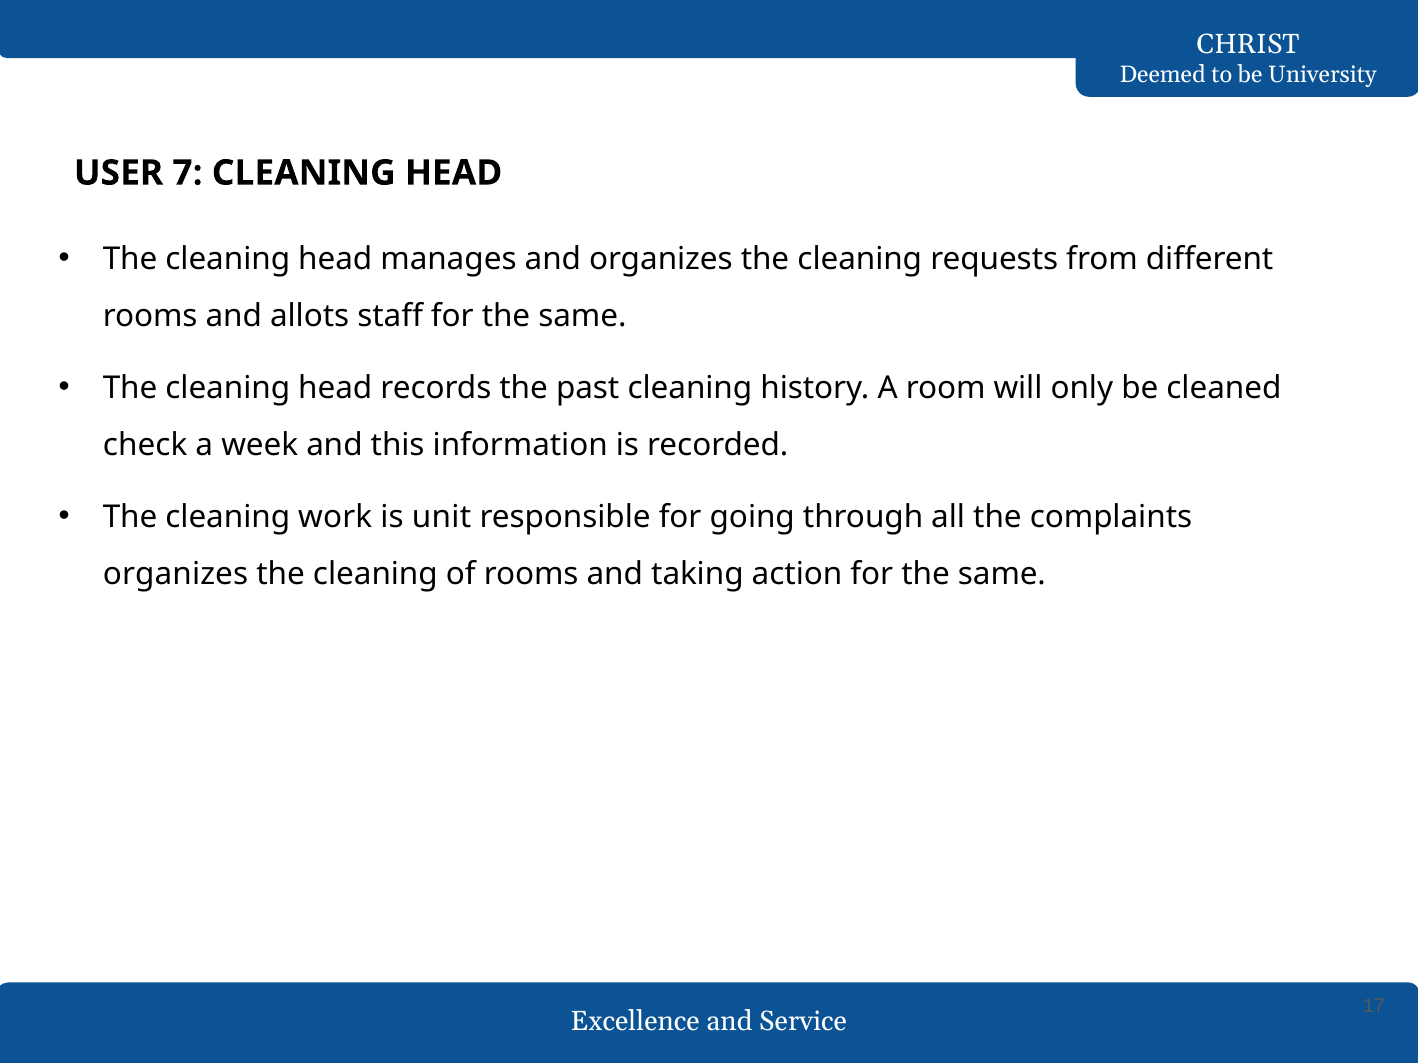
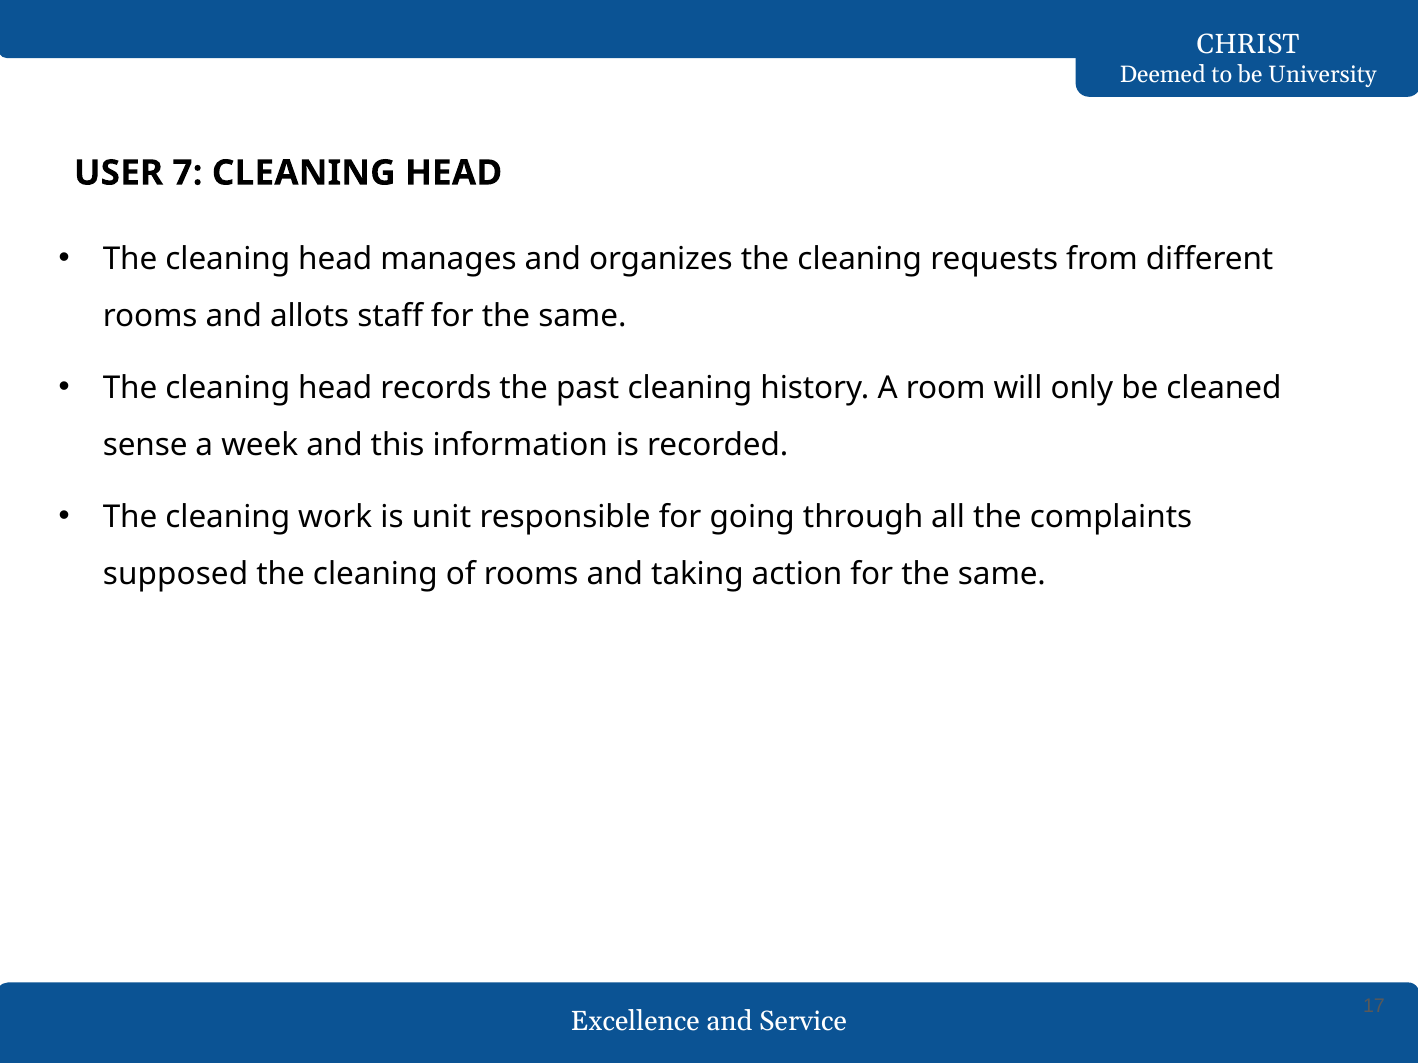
check: check -> sense
organizes at (176, 574): organizes -> supposed
